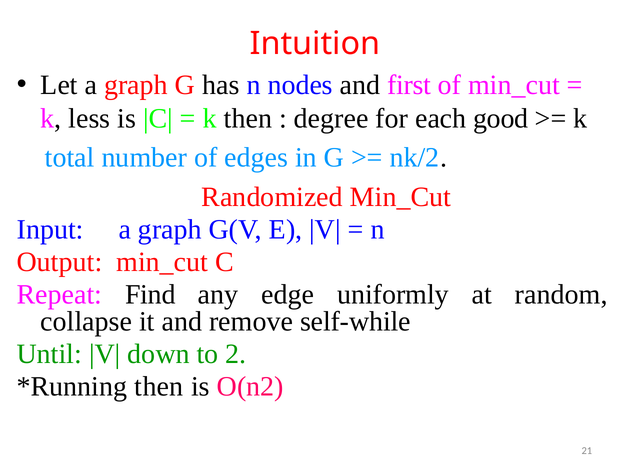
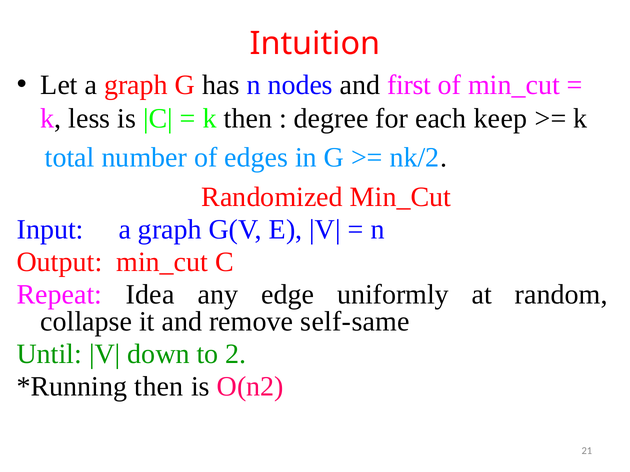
good: good -> keep
Find: Find -> Idea
self-while: self-while -> self-same
